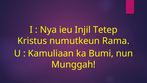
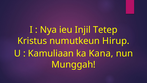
Rama: Rama -> Hirup
Bumi: Bumi -> Kana
